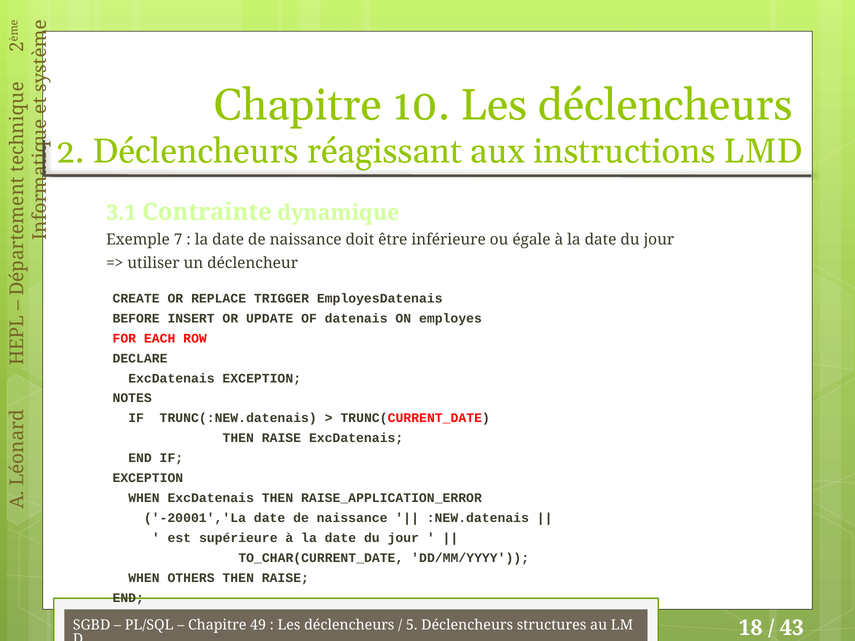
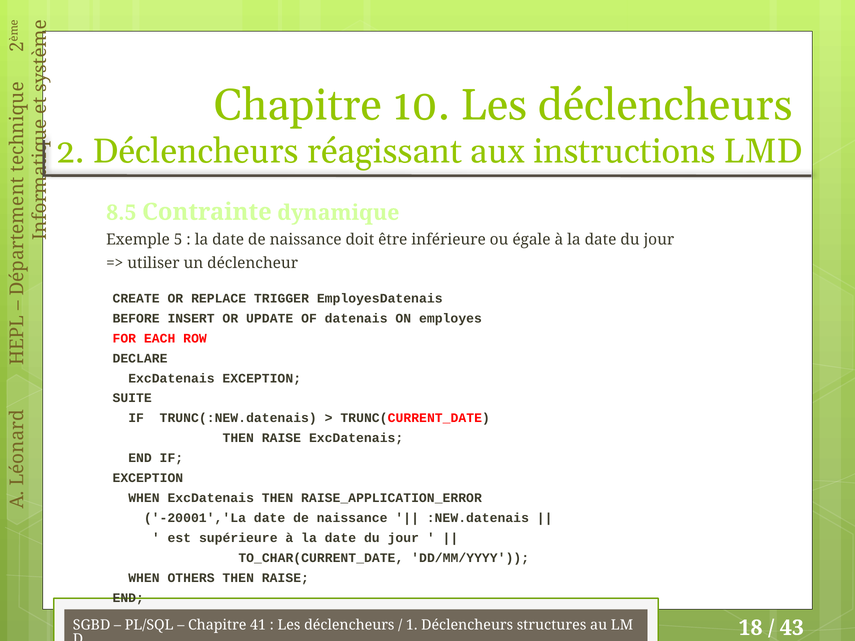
3.1: 3.1 -> 8.5
7: 7 -> 5
NOTES: NOTES -> SUITE
49: 49 -> 41
5: 5 -> 1
